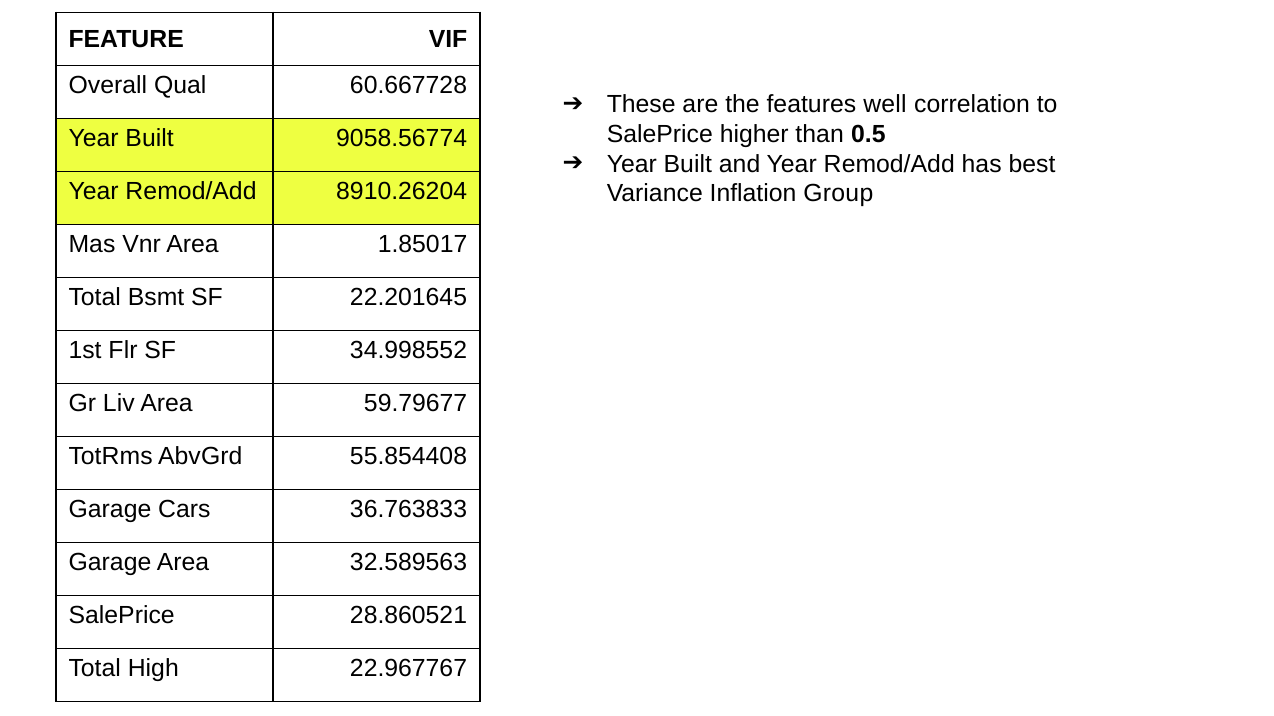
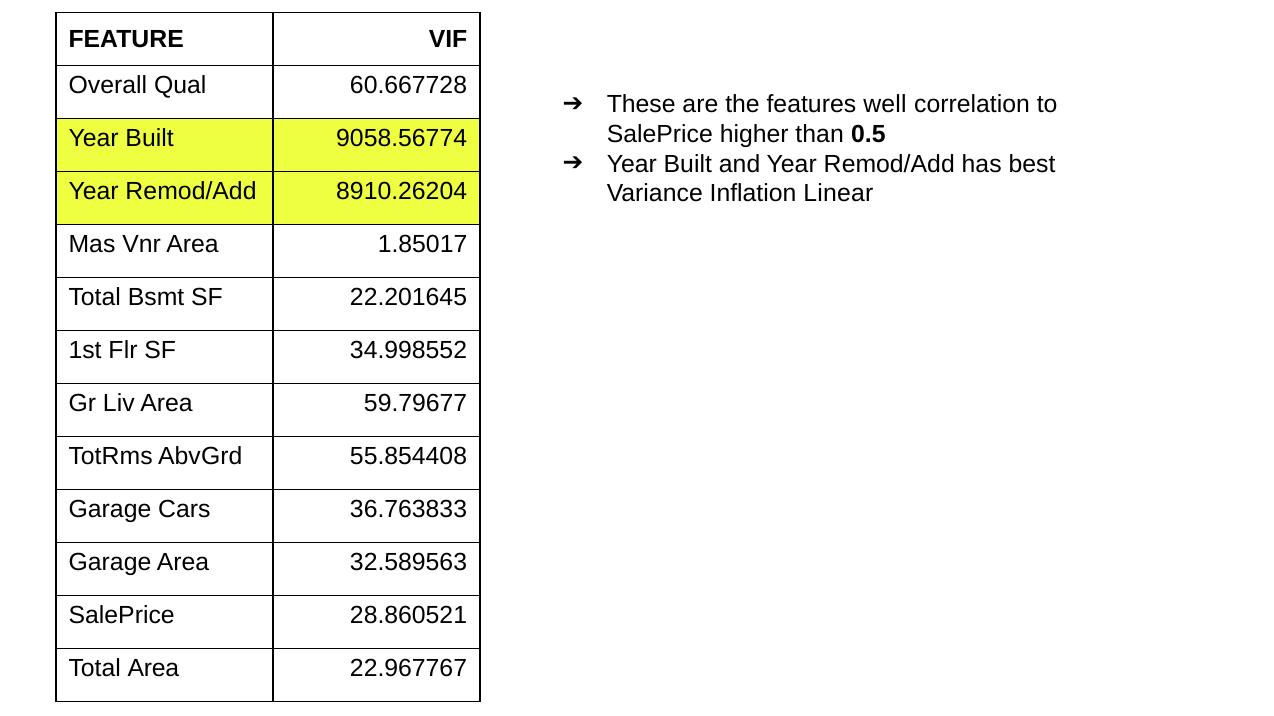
Group: Group -> Linear
Total High: High -> Area
